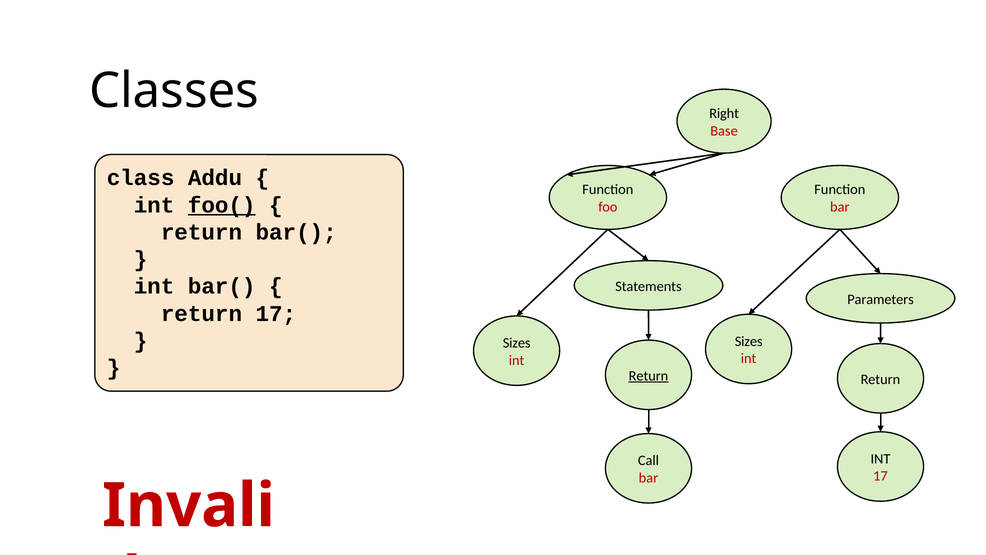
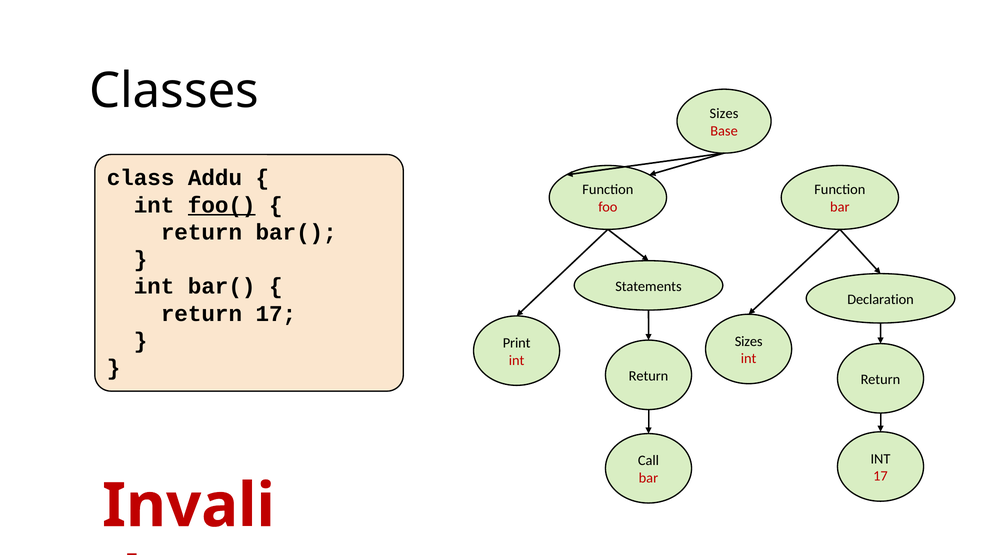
Classes Right: Right -> Sizes
Parameters: Parameters -> Declaration
Sizes at (517, 343): Sizes -> Print
Return at (648, 376) underline: present -> none
